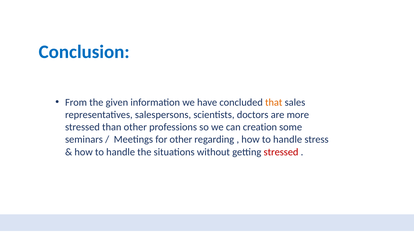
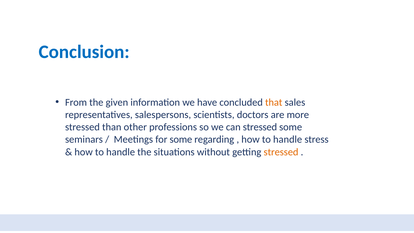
can creation: creation -> stressed
for other: other -> some
stressed at (281, 152) colour: red -> orange
